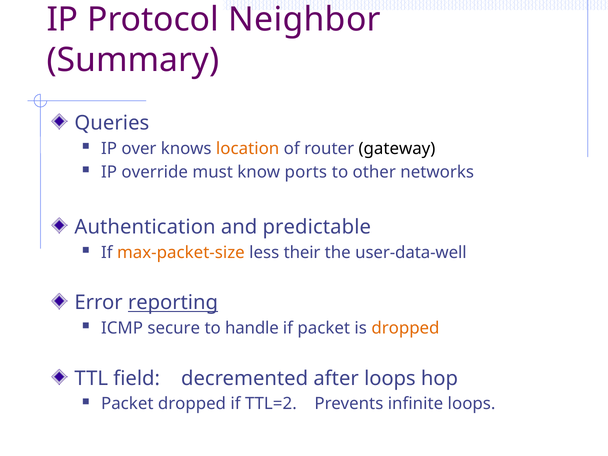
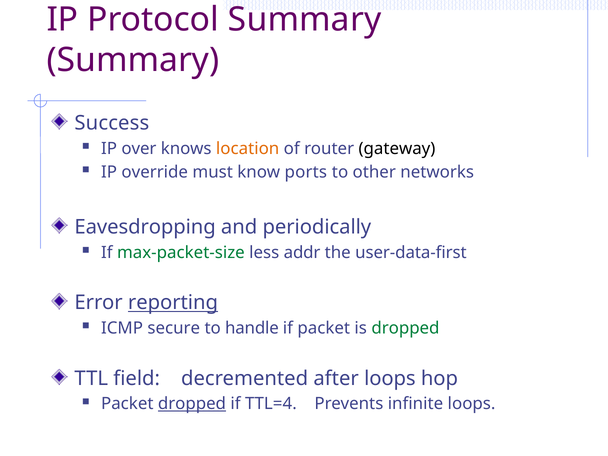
Protocol Neighbor: Neighbor -> Summary
Queries: Queries -> Success
Authentication: Authentication -> Eavesdropping
predictable: predictable -> periodically
max-packet-size colour: orange -> green
their: their -> addr
user-data-well: user-data-well -> user-data-first
dropped at (405, 328) colour: orange -> green
dropped at (192, 404) underline: none -> present
TTL=2: TTL=2 -> TTL=4
